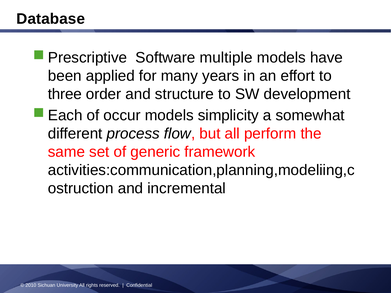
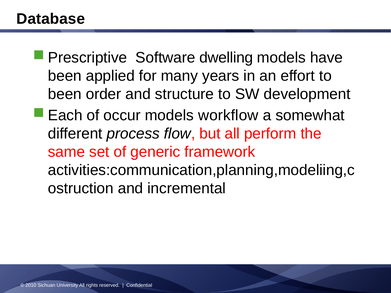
multiple: multiple -> dwelling
three at (65, 94): three -> been
simplicity: simplicity -> workflow
